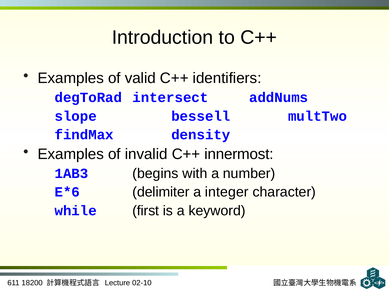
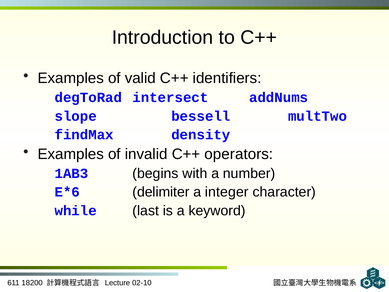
innermost: innermost -> operators
first: first -> last
